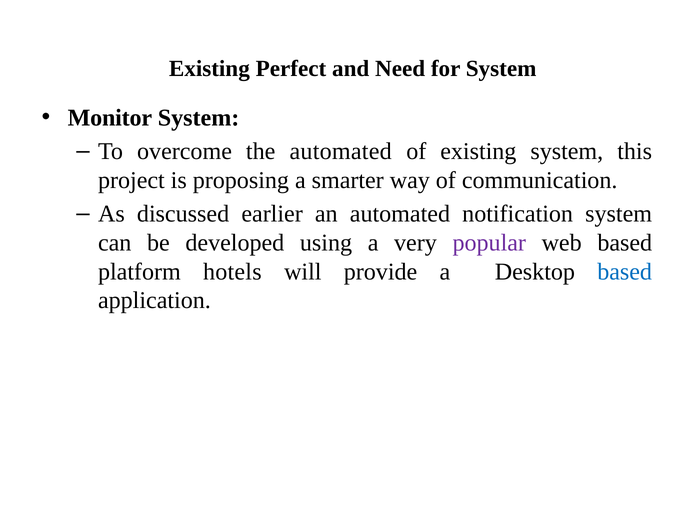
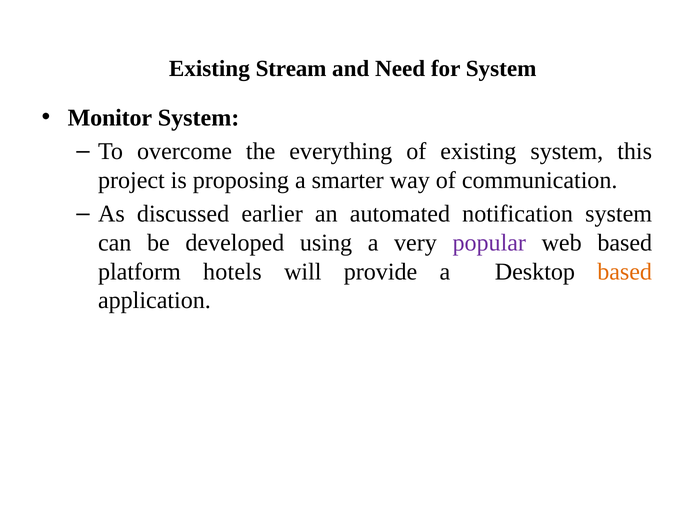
Perfect: Perfect -> Stream
the automated: automated -> everything
based at (625, 272) colour: blue -> orange
